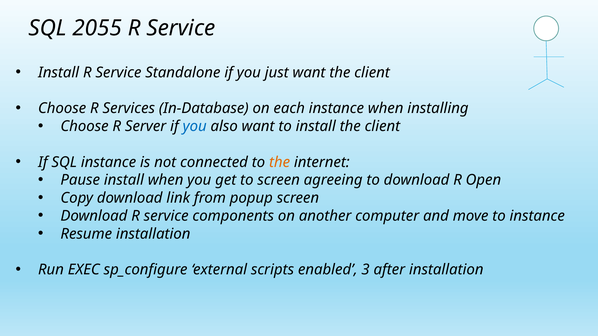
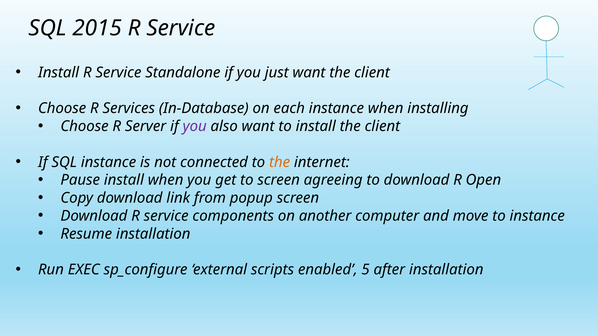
2055: 2055 -> 2015
you at (195, 126) colour: blue -> purple
3: 3 -> 5
